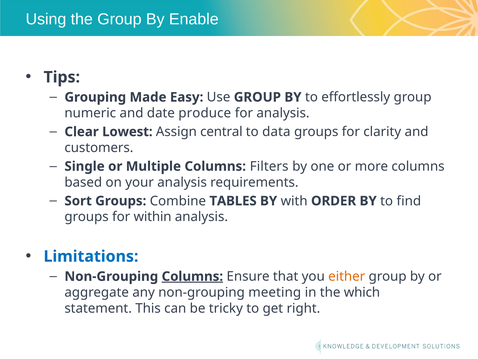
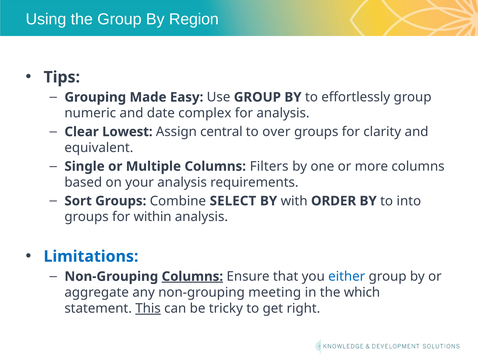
Enable: Enable -> Region
produce: produce -> complex
data: data -> over
customers: customers -> equivalent
TABLES: TABLES -> SELECT
find: find -> into
either colour: orange -> blue
This underline: none -> present
